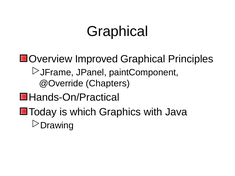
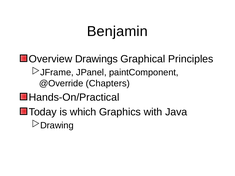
Graphical at (117, 31): Graphical -> Benjamin
Improved: Improved -> Drawings
